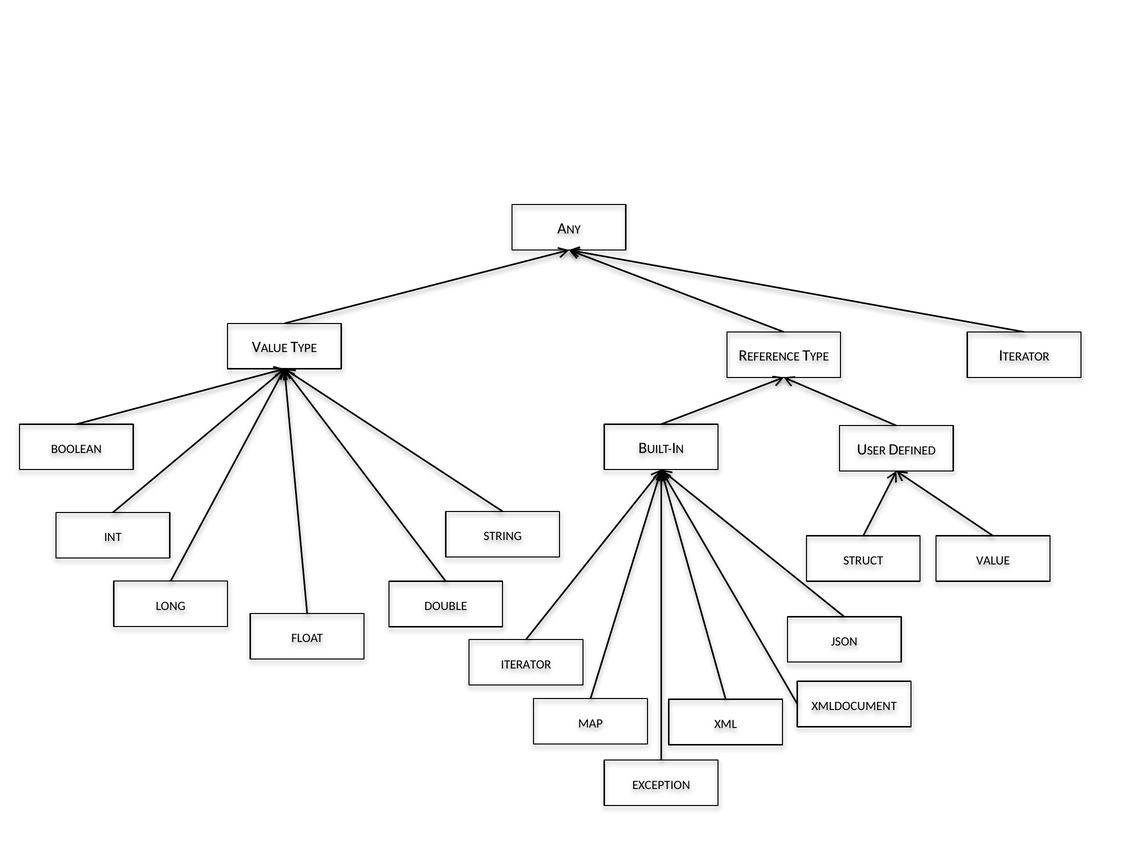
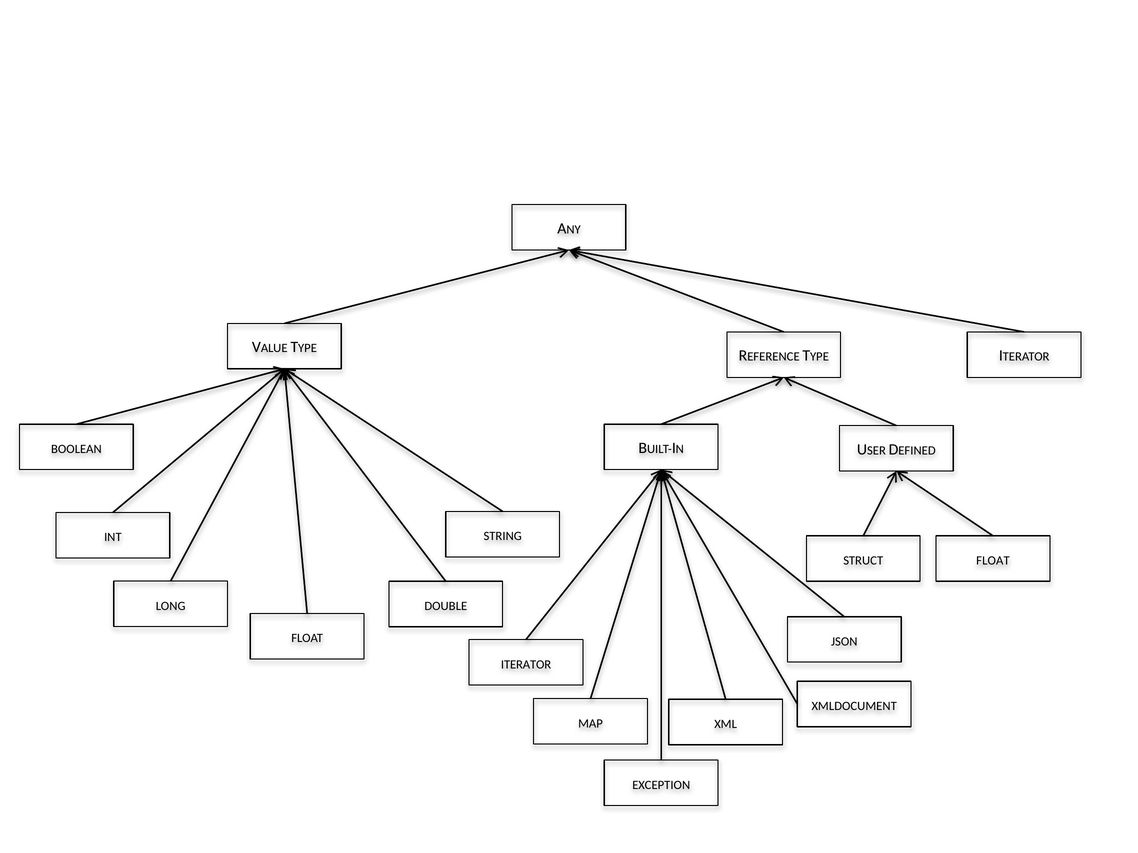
VALUE at (993, 561): VALUE -> FLOAT
